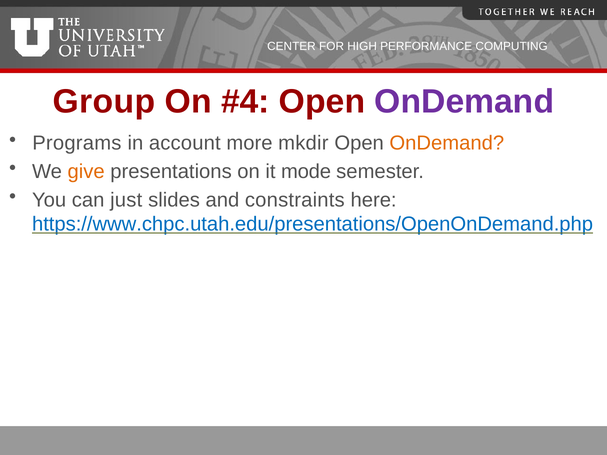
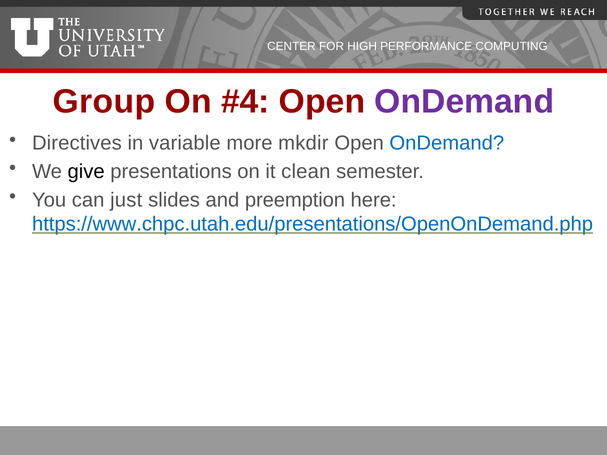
Programs: Programs -> Directives
account: account -> variable
OnDemand at (447, 143) colour: orange -> blue
give colour: orange -> black
mode: mode -> clean
constraints: constraints -> preemption
